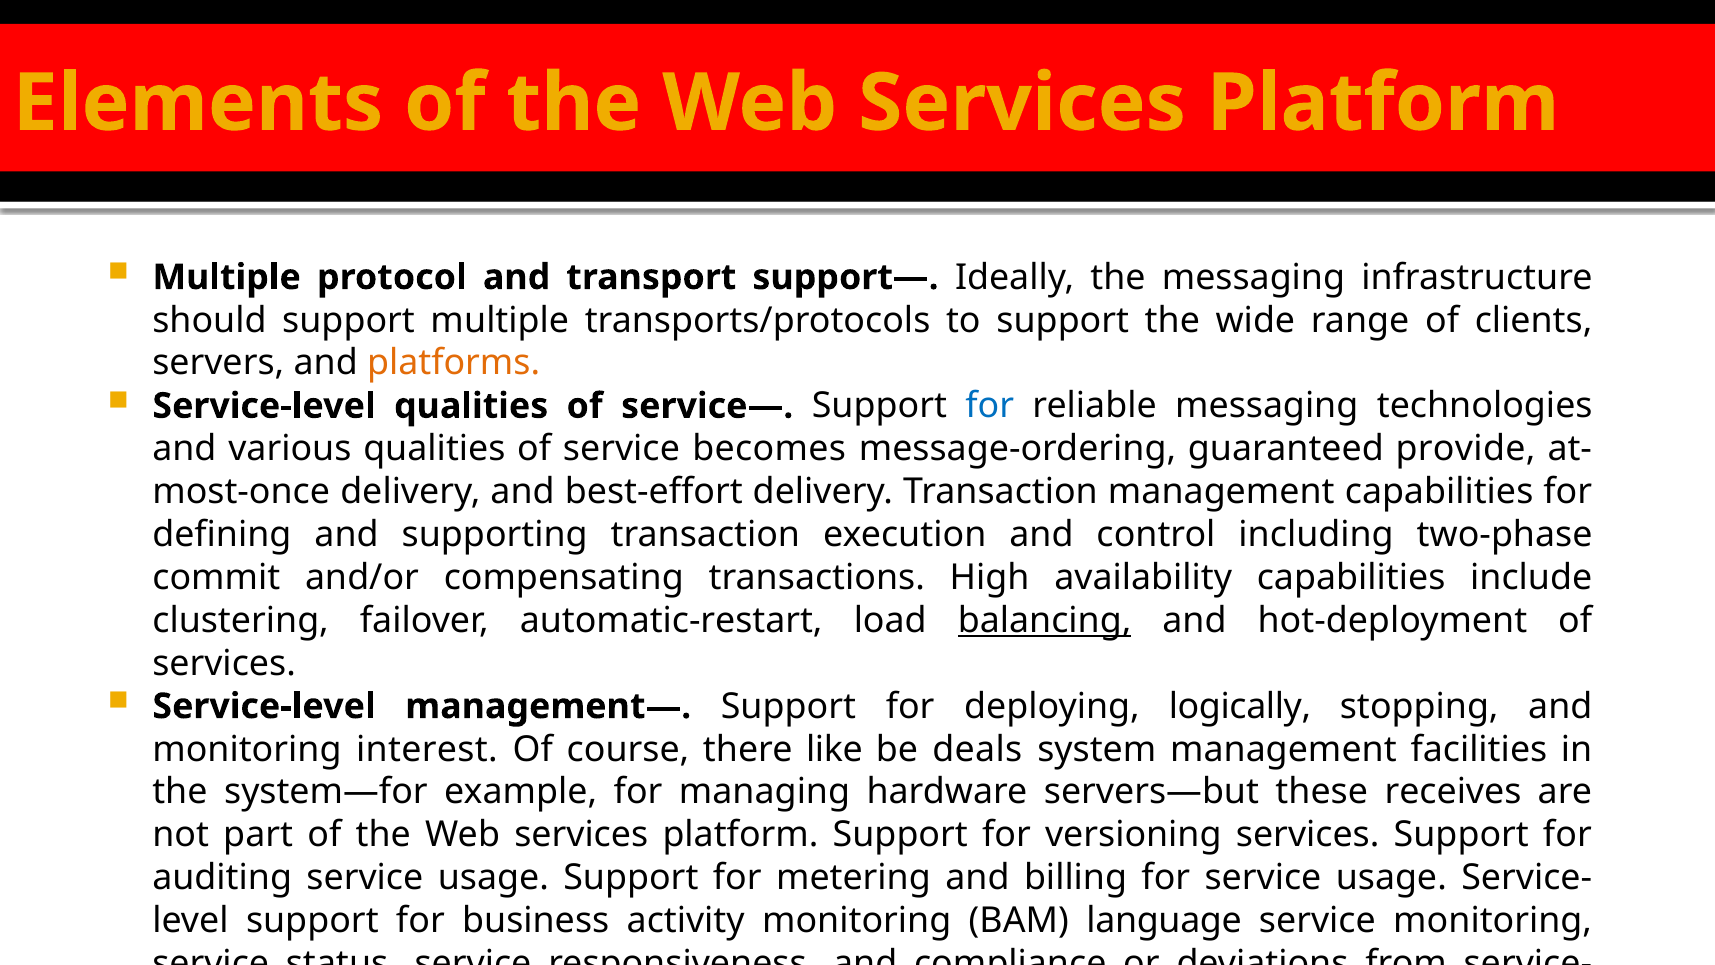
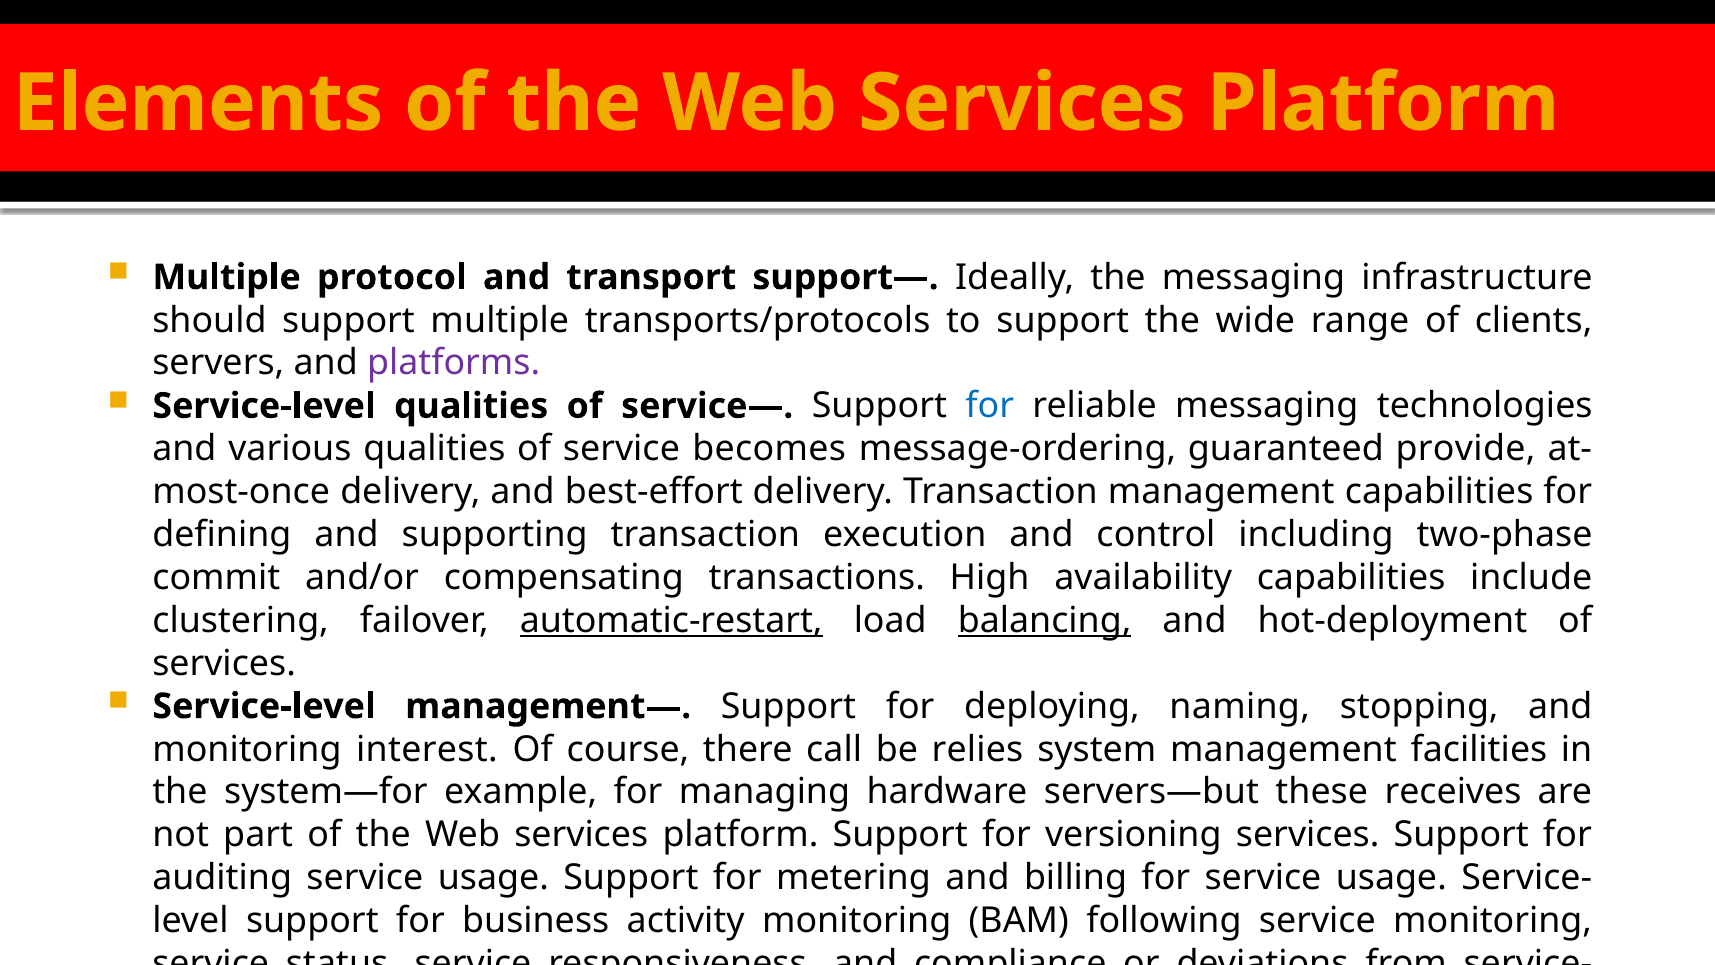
platforms colour: orange -> purple
automatic-restart underline: none -> present
logically: logically -> naming
like: like -> call
deals: deals -> relies
language: language -> following
